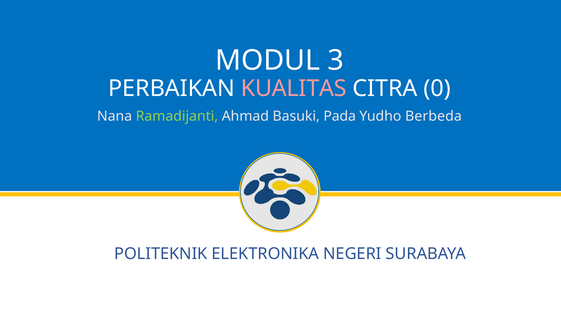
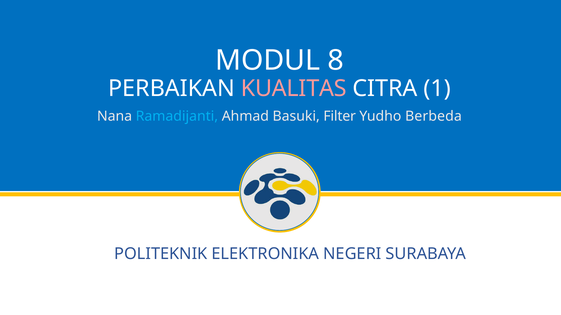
3: 3 -> 8
0: 0 -> 1
Ramadijanti colour: light green -> light blue
Pada: Pada -> Filter
